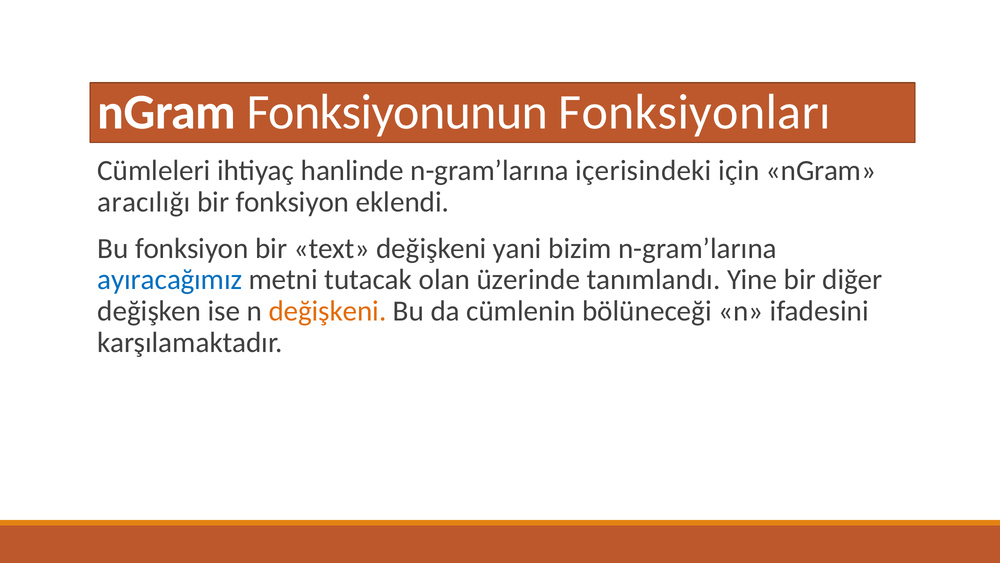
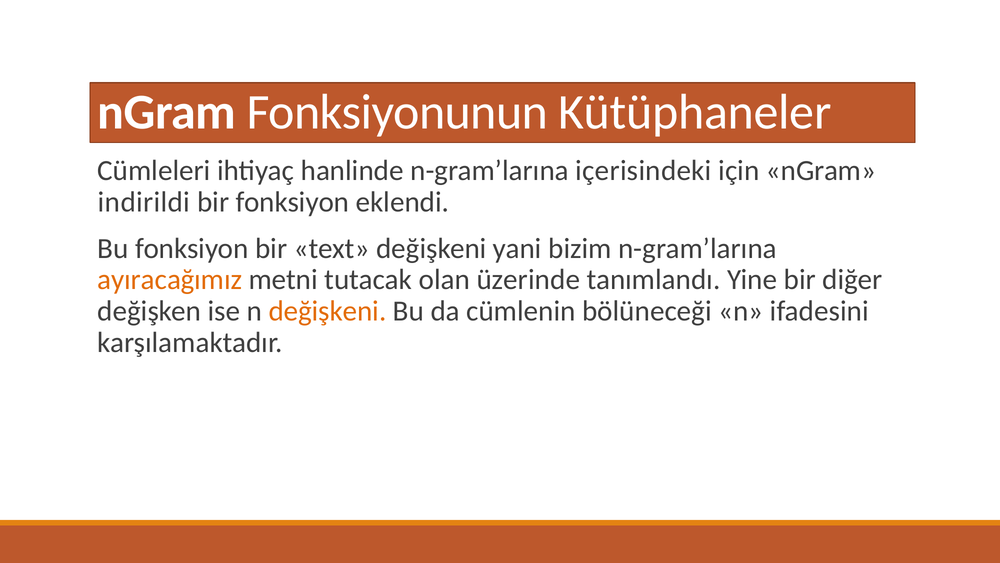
Fonksiyonları: Fonksiyonları -> Kütüphaneler
aracılığı: aracılığı -> indirildi
ayıracağımız colour: blue -> orange
